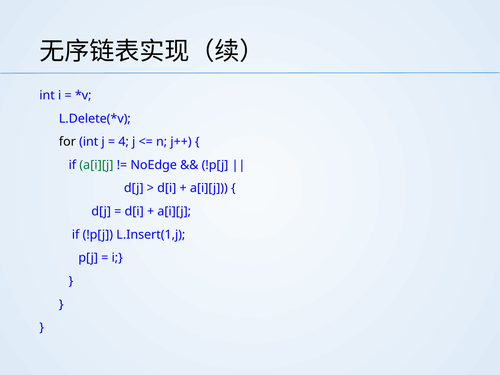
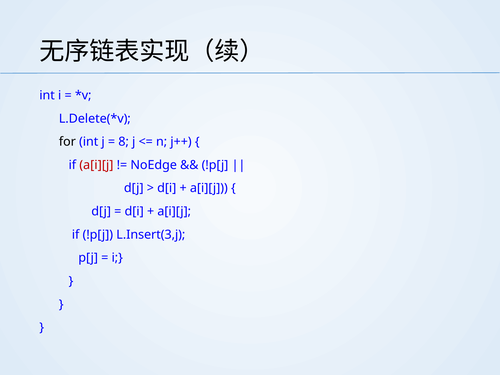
4: 4 -> 8
a[i][j at (96, 165) colour: green -> red
L.Insert(1,j: L.Insert(1,j -> L.Insert(3,j
